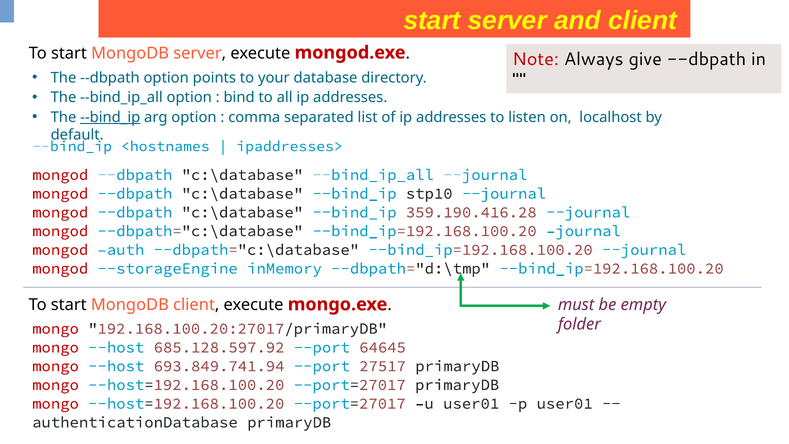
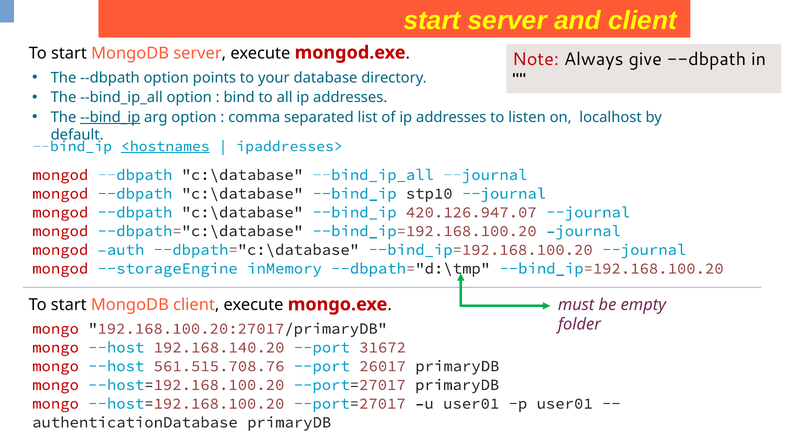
<hostnames underline: none -> present
359.190.416.28: 359.190.416.28 -> 420.126.947.07
685.128.597.92: 685.128.597.92 -> 192.168.140.20
64645: 64645 -> 31672
693.849.741.94: 693.849.741.94 -> 561.515.708.76
27517: 27517 -> 26017
